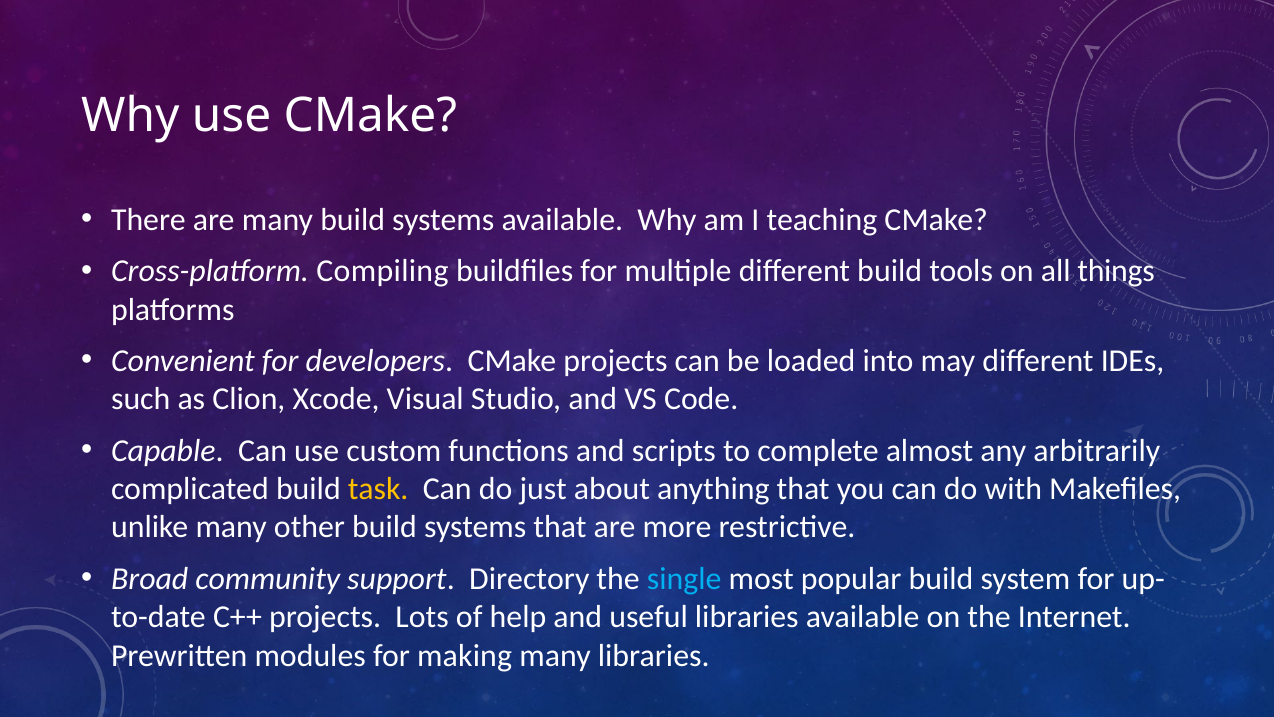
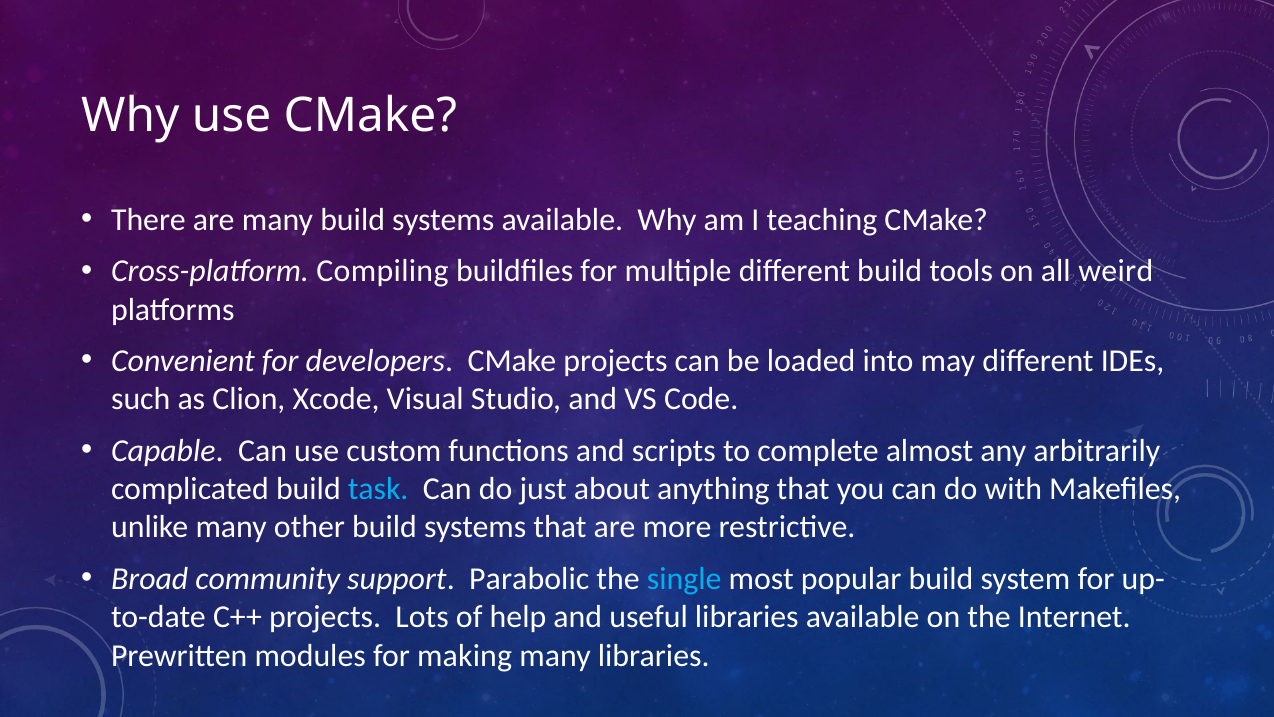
things: things -> weird
task colour: yellow -> light blue
Directory: Directory -> Parabolic
